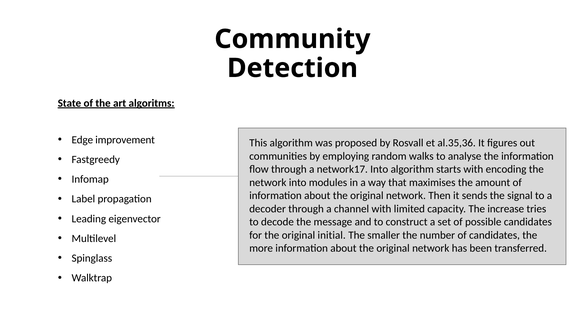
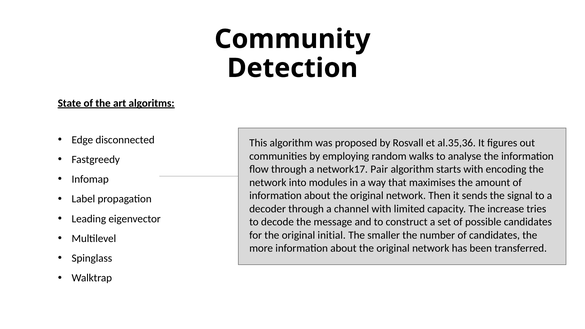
improvement: improvement -> disconnected
network17 Into: Into -> Pair
